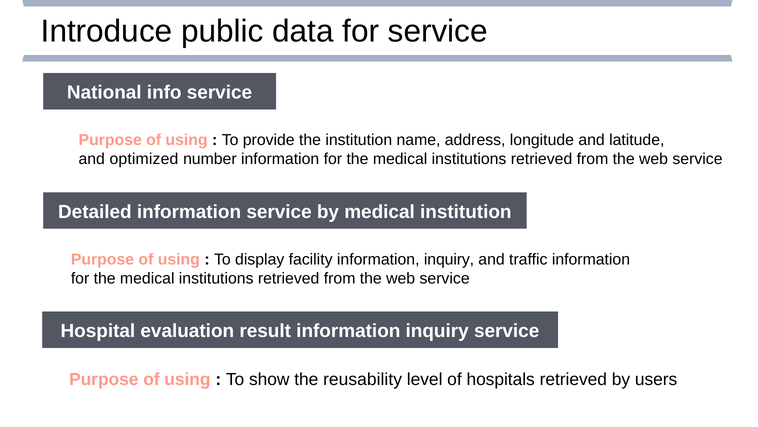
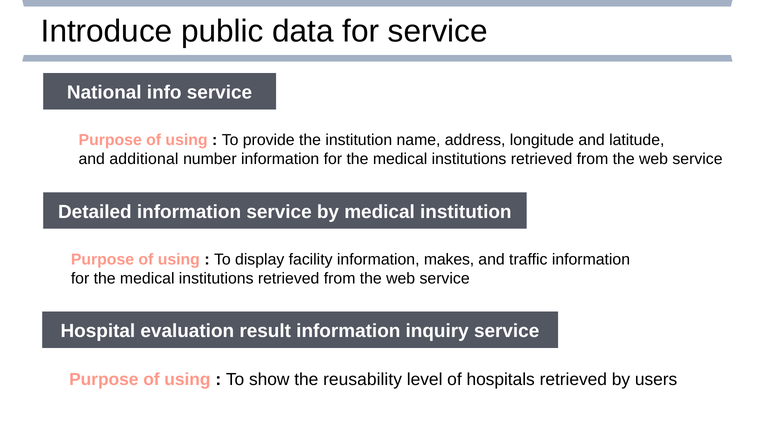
optimized: optimized -> additional
facility information inquiry: inquiry -> makes
